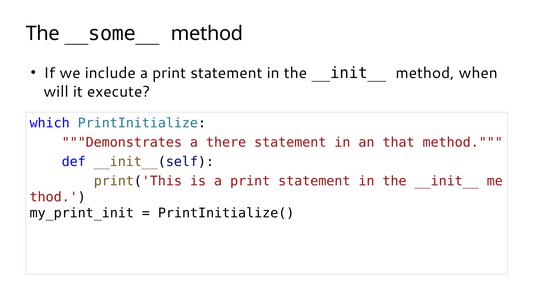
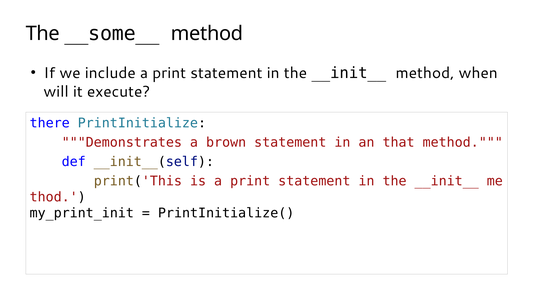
which: which -> there
there: there -> brown
